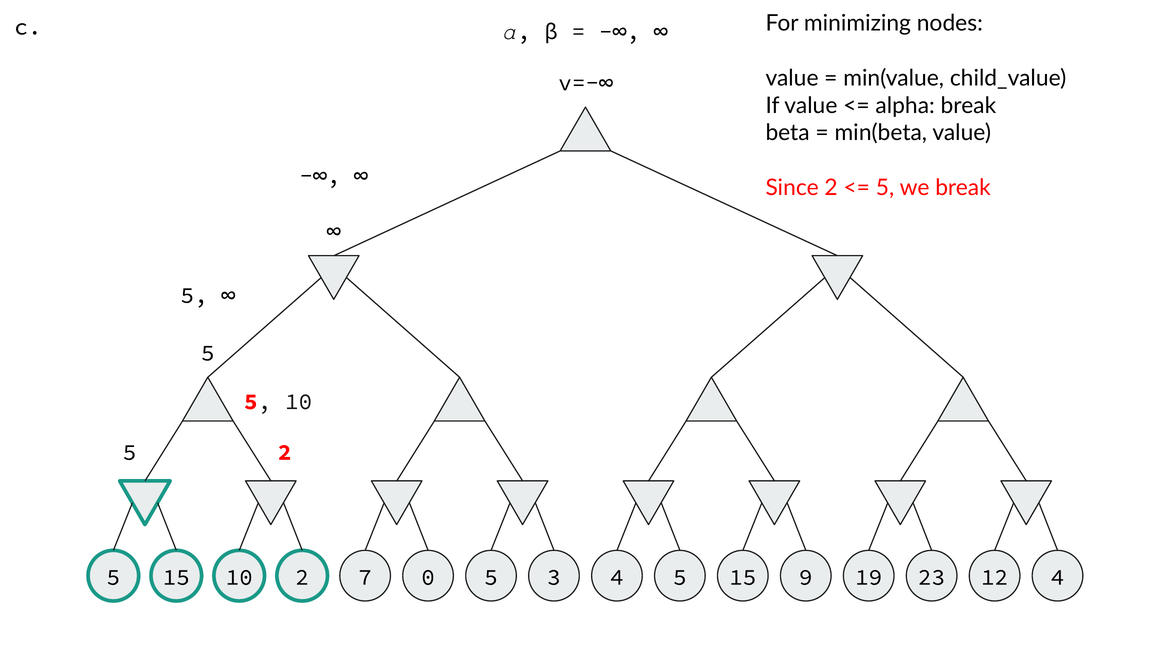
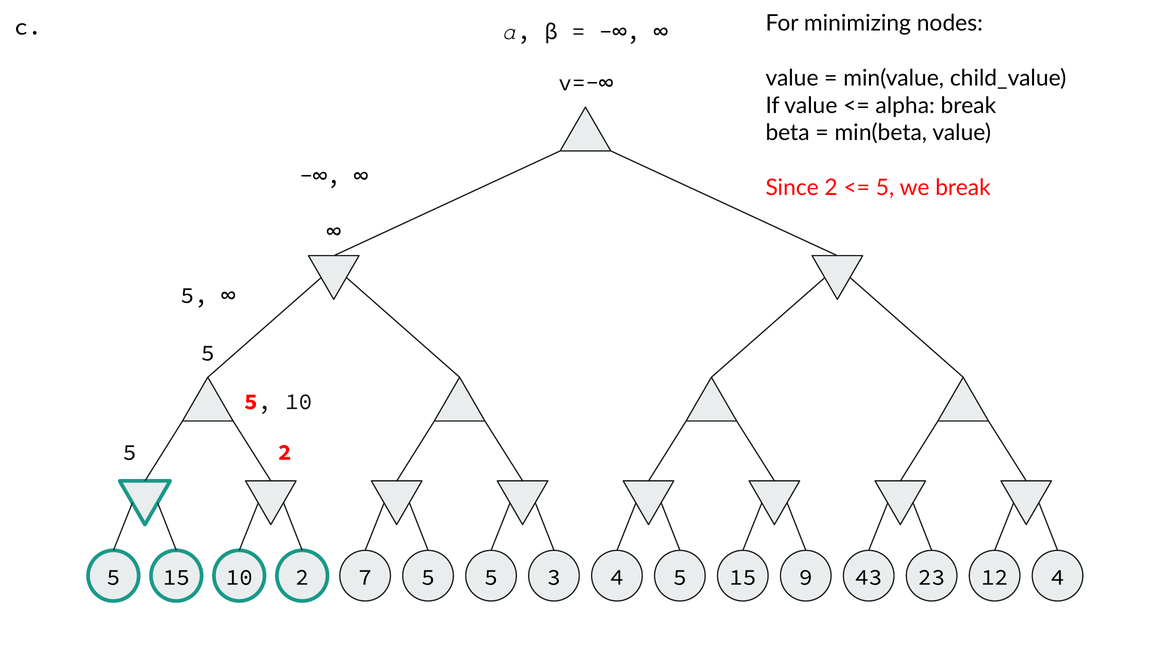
7 0: 0 -> 5
19: 19 -> 43
